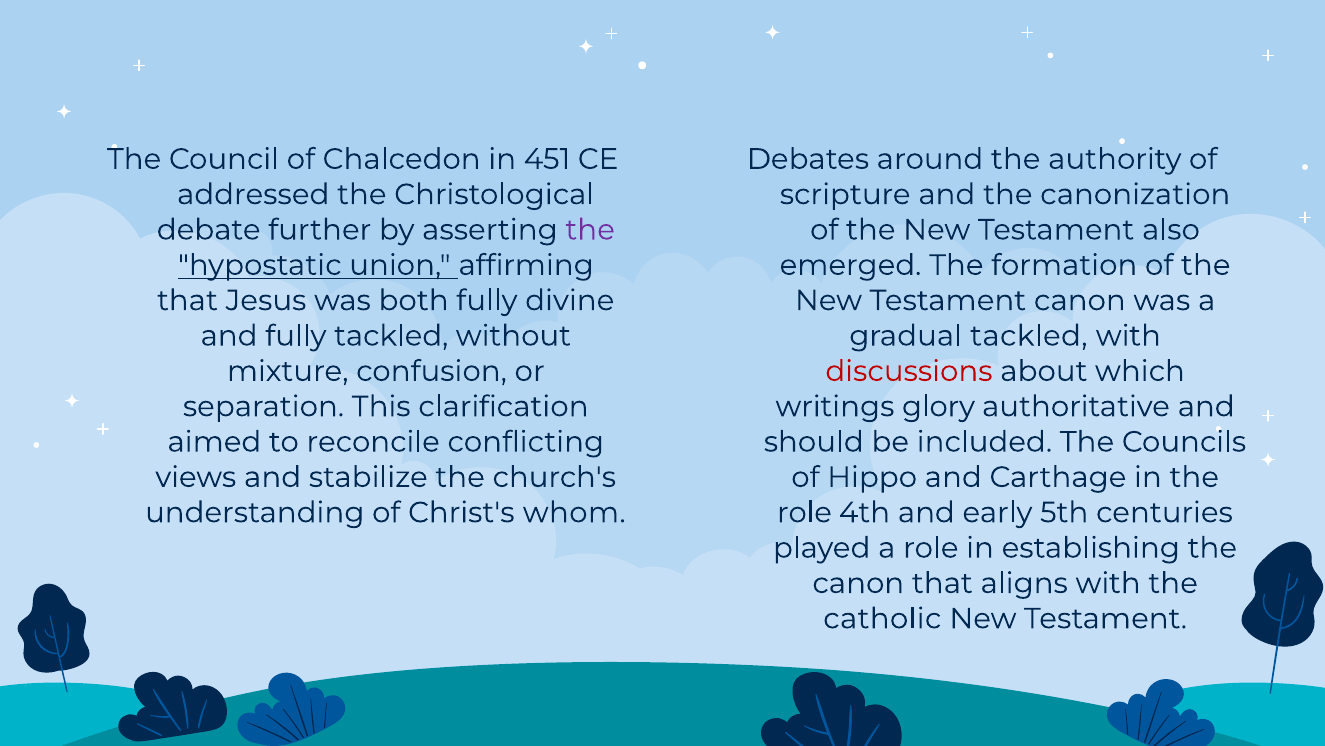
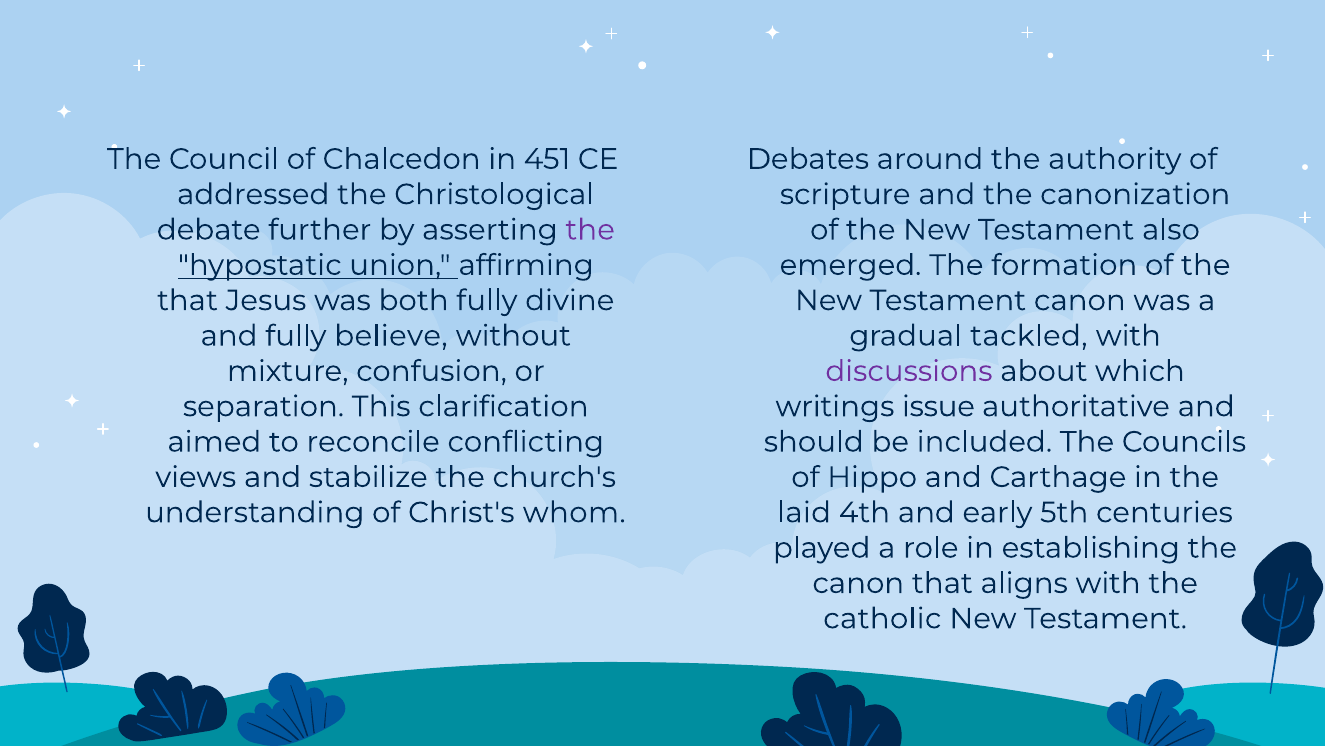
fully tackled: tackled -> believe
discussions colour: red -> purple
glory: glory -> issue
role at (804, 512): role -> laid
